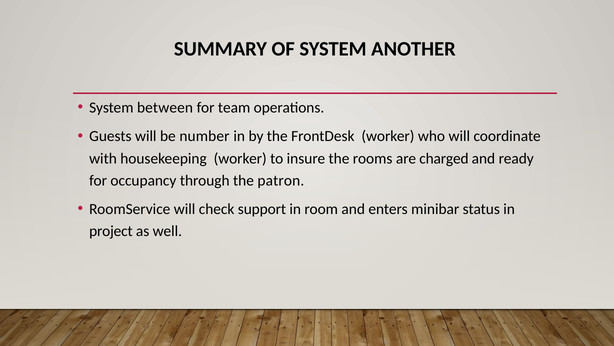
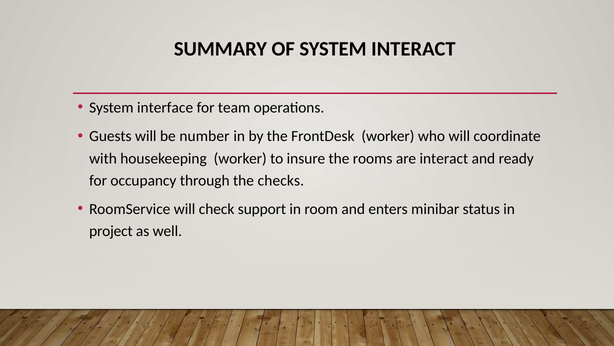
SYSTEM ANOTHER: ANOTHER -> INTERACT
between: between -> interface
are charged: charged -> interact
patron: patron -> checks
